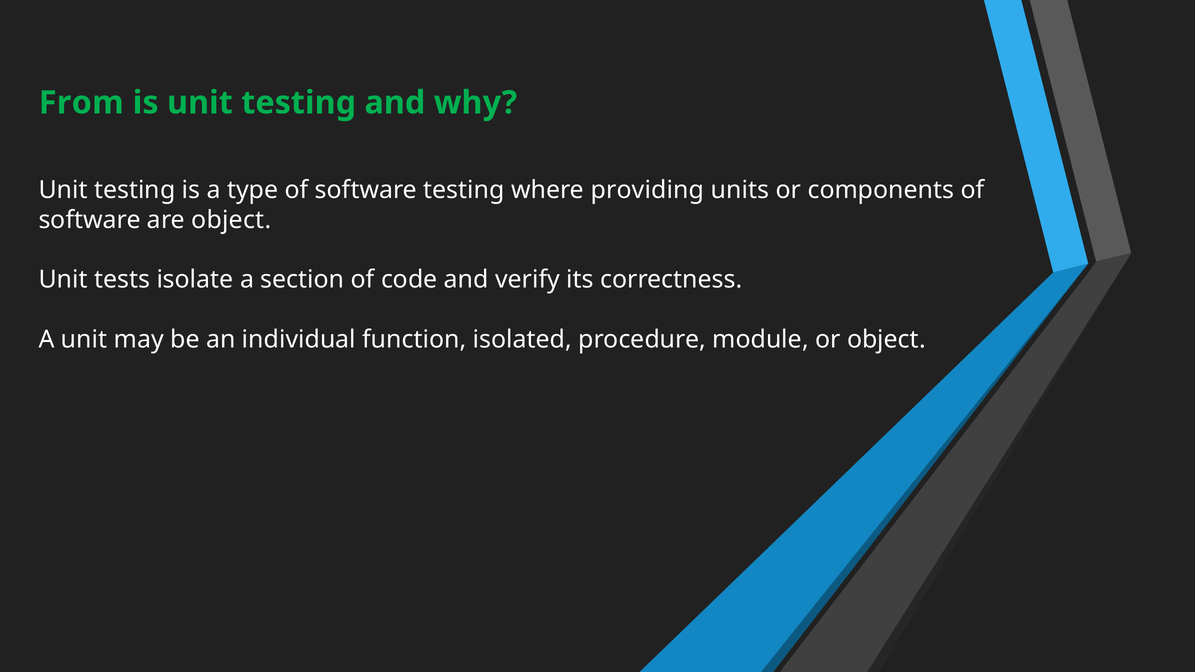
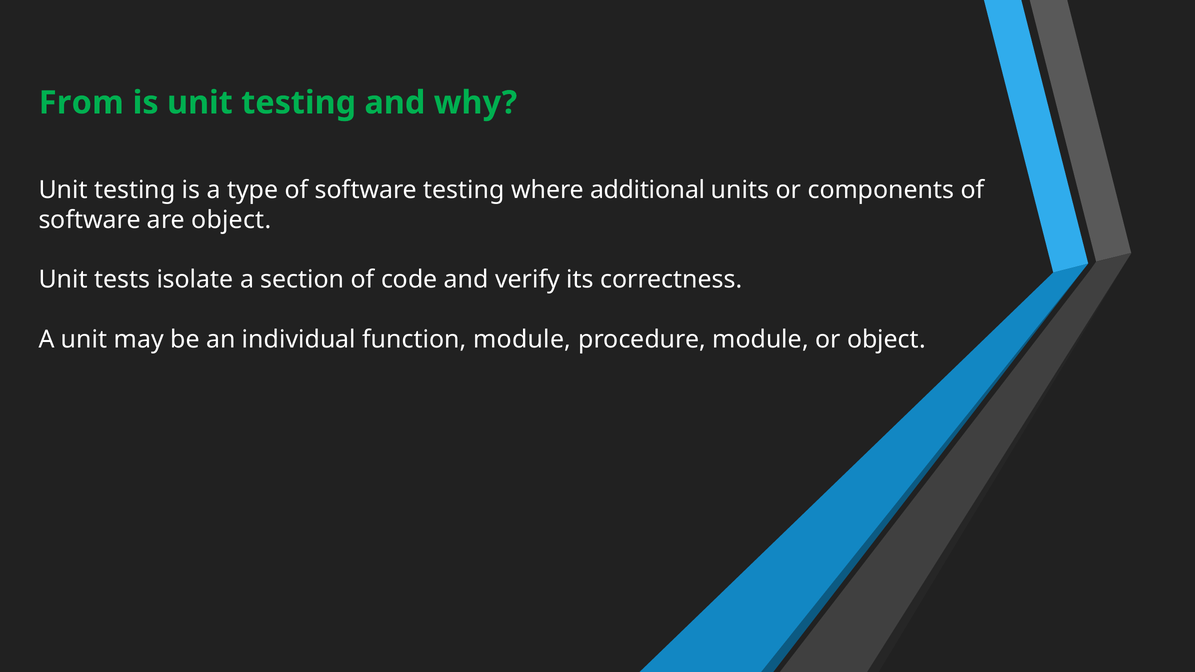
providing: providing -> additional
function isolated: isolated -> module
